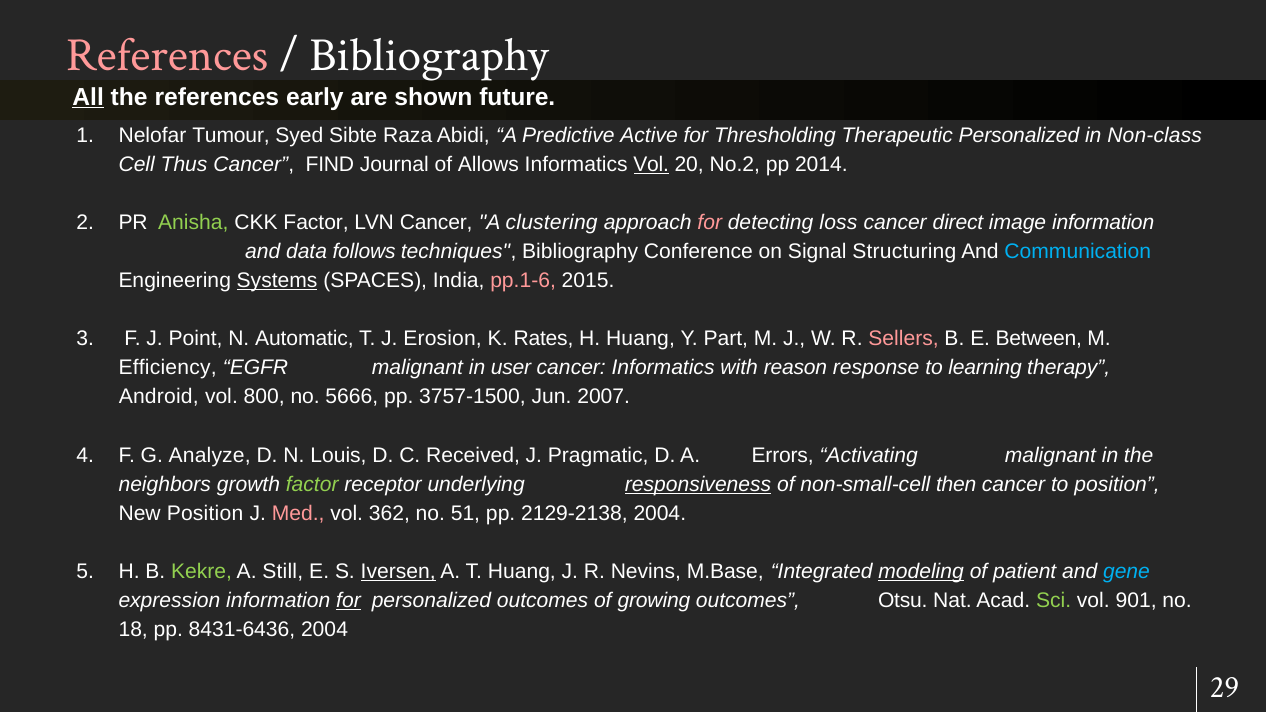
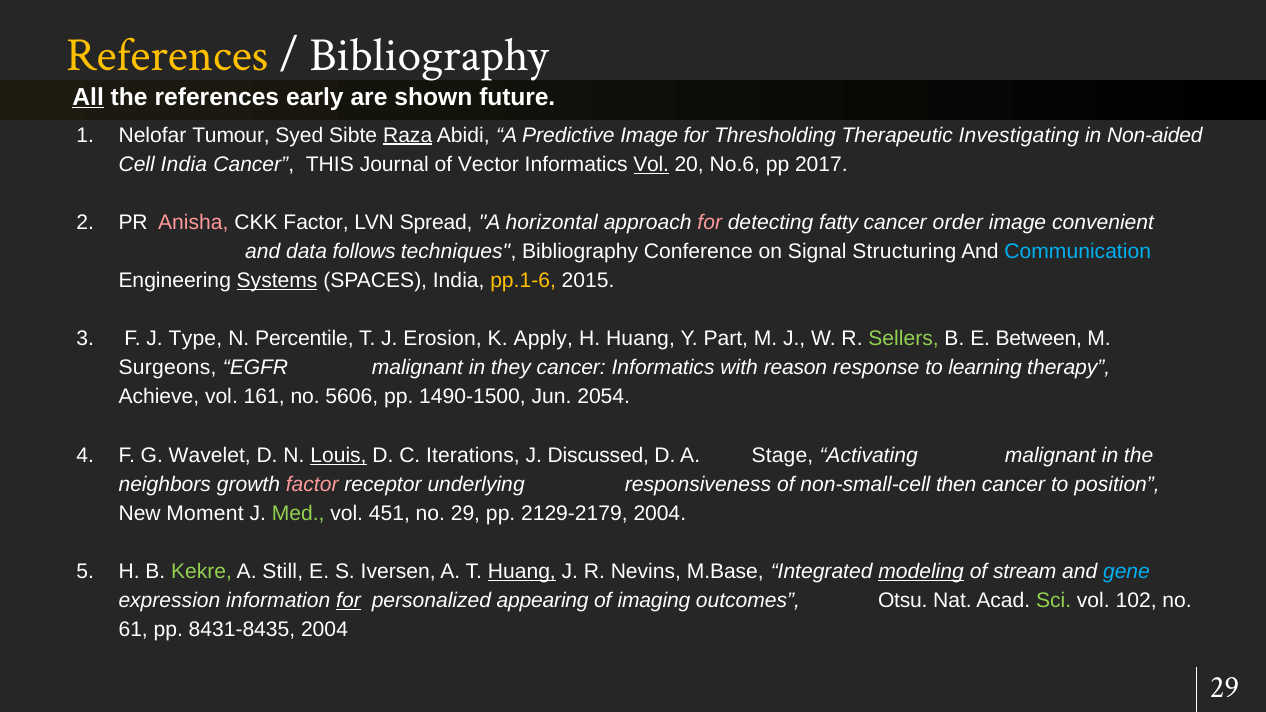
References at (167, 55) colour: pink -> yellow
Raza underline: none -> present
Predictive Active: Active -> Image
Therapeutic Personalized: Personalized -> Investigating
Non-class: Non-class -> Non-aided
Cell Thus: Thus -> India
FIND: FIND -> THIS
Allows: Allows -> Vector
No.2: No.2 -> No.6
2014: 2014 -> 2017
Anisha colour: light green -> pink
LVN Cancer: Cancer -> Spread
clustering: clustering -> horizontal
loss: loss -> fatty
direct: direct -> order
image information: information -> convenient
pp.1-6 colour: pink -> yellow
Point: Point -> Type
Automatic: Automatic -> Percentile
Rates: Rates -> Apply
Sellers colour: pink -> light green
Efficiency: Efficiency -> Surgeons
user: user -> they
Android: Android -> Achieve
800: 800 -> 161
5666: 5666 -> 5606
3757-1500: 3757-1500 -> 1490-1500
2007: 2007 -> 2054
Analyze: Analyze -> Wavelet
Louis underline: none -> present
Received: Received -> Iterations
Pragmatic: Pragmatic -> Discussed
Errors: Errors -> Stage
factor at (312, 484) colour: light green -> pink
responsiveness underline: present -> none
New Position: Position -> Moment
Med colour: pink -> light green
362: 362 -> 451
no 51: 51 -> 29
2129-2138: 2129-2138 -> 2129-2179
Iversen underline: present -> none
Huang at (522, 572) underline: none -> present
patient: patient -> stream
personalized outcomes: outcomes -> appearing
growing: growing -> imaging
901: 901 -> 102
18: 18 -> 61
8431-6436: 8431-6436 -> 8431-8435
